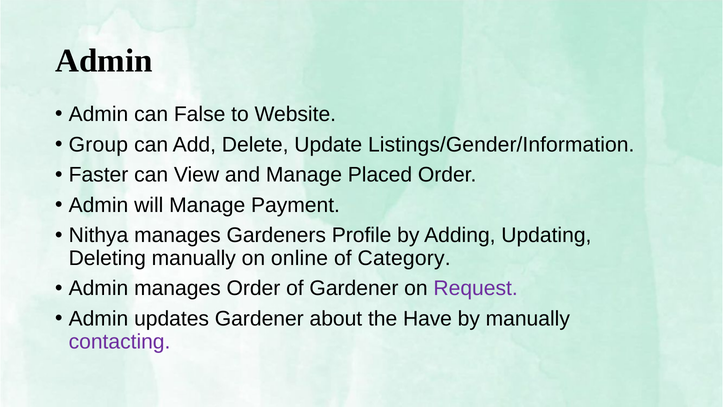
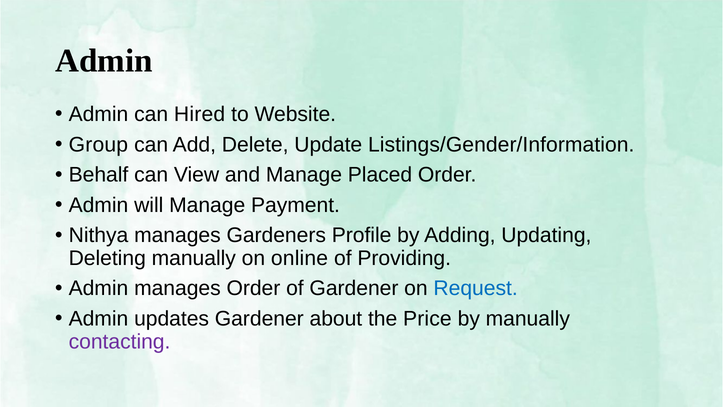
False: False -> Hired
Faster: Faster -> Behalf
Category: Category -> Providing
Request colour: purple -> blue
Have: Have -> Price
